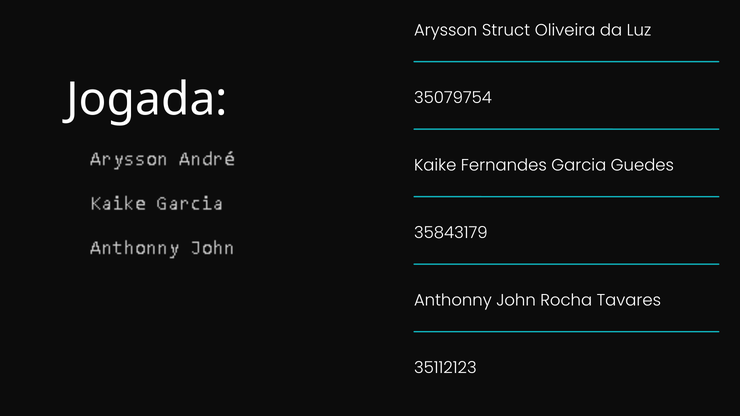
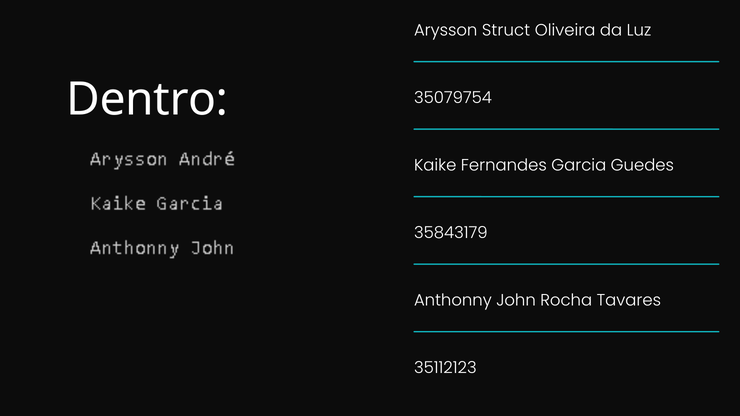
Jogada: Jogada -> Dentro
